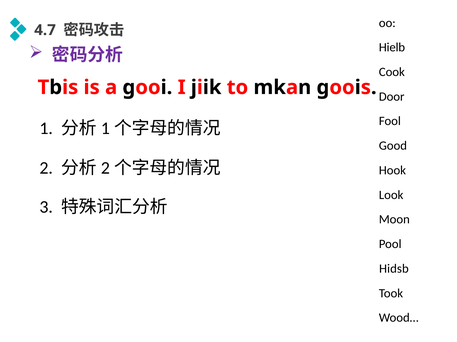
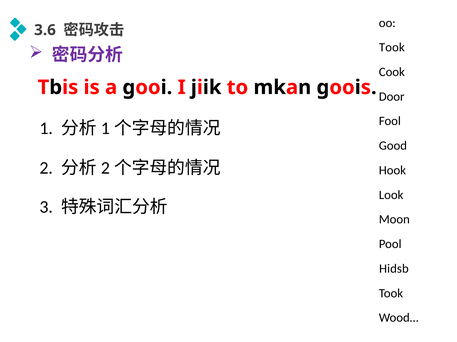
4.7: 4.7 -> 3.6
Hielb at (392, 48): Hielb -> Took
